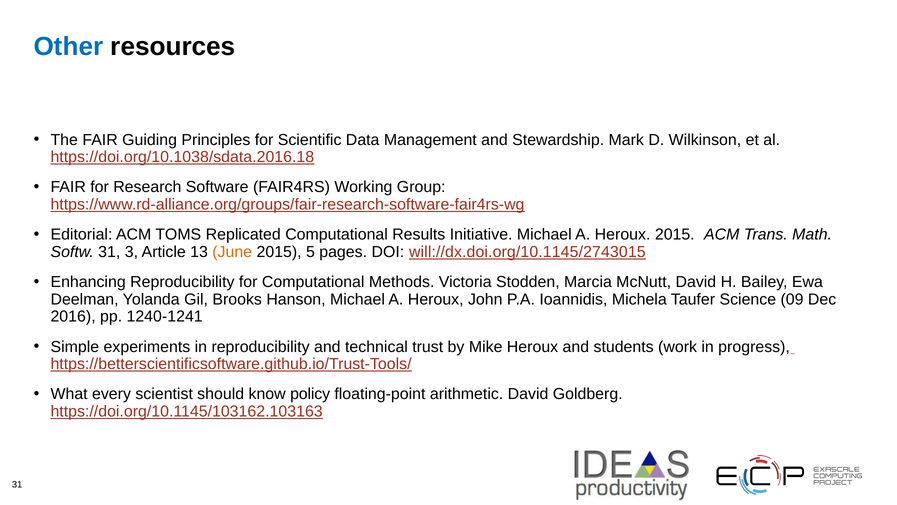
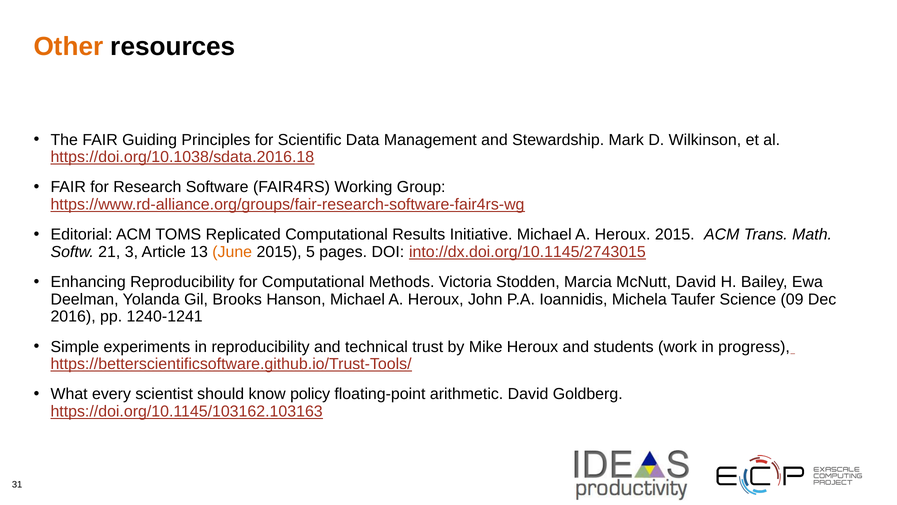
Other colour: blue -> orange
Softw 31: 31 -> 21
will://dx.doi.org/10.1145/2743015: will://dx.doi.org/10.1145/2743015 -> into://dx.doi.org/10.1145/2743015
